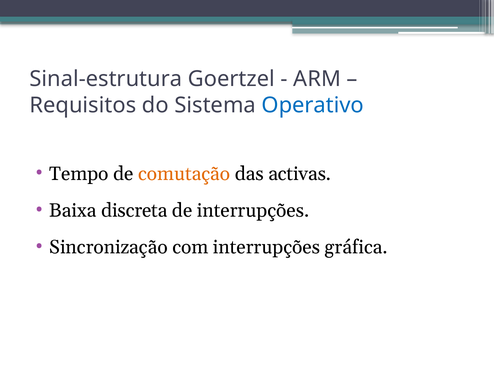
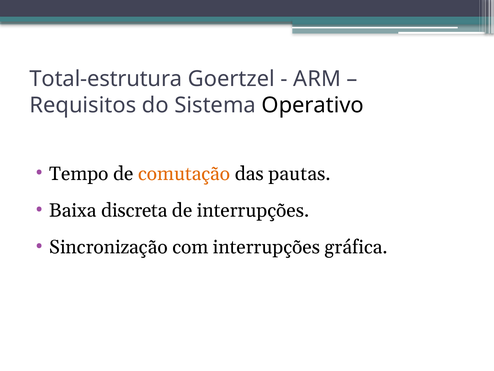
Sinal-estrutura: Sinal-estrutura -> Total-estrutura
Operativo colour: blue -> black
activas: activas -> pautas
